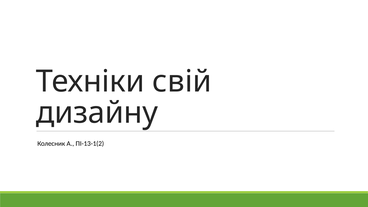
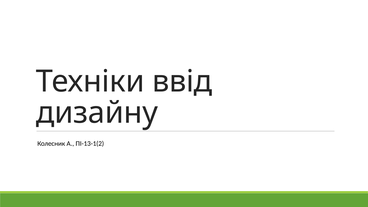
свій: свій -> ввід
